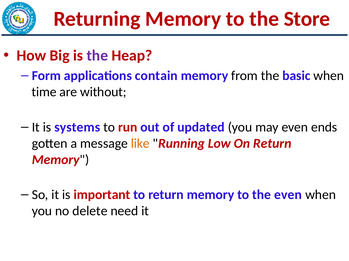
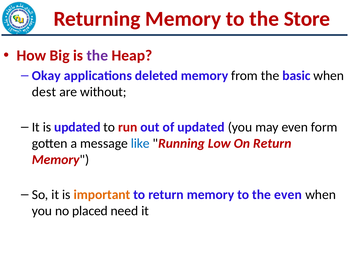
Form: Form -> Okay
contain: contain -> deleted
time: time -> dest
is systems: systems -> updated
ends: ends -> form
like colour: orange -> blue
important colour: red -> orange
delete: delete -> placed
